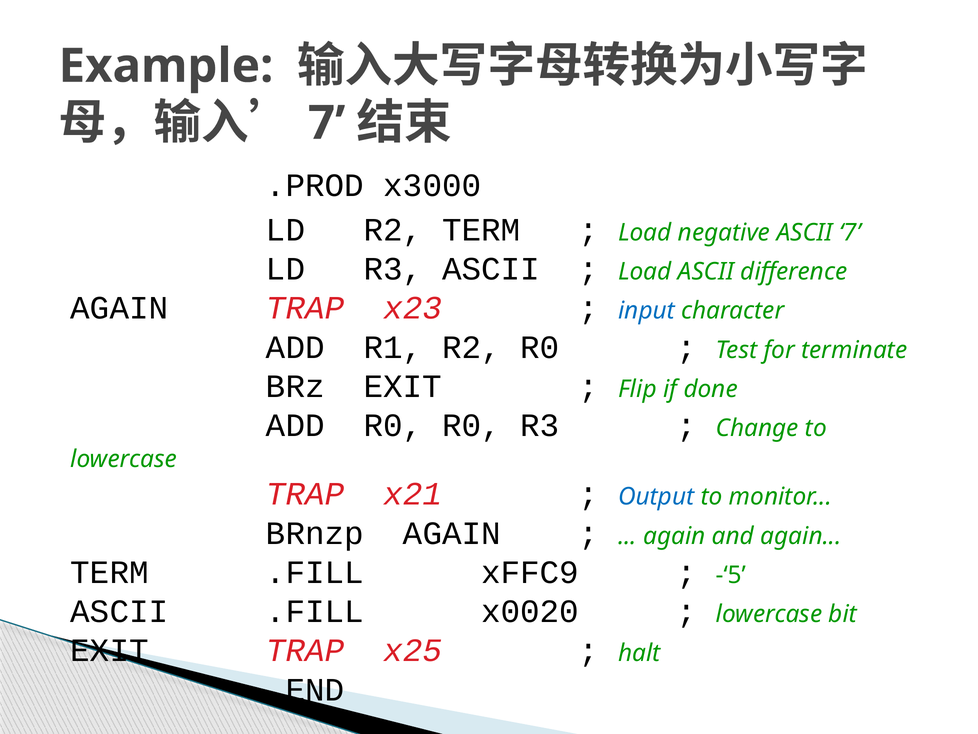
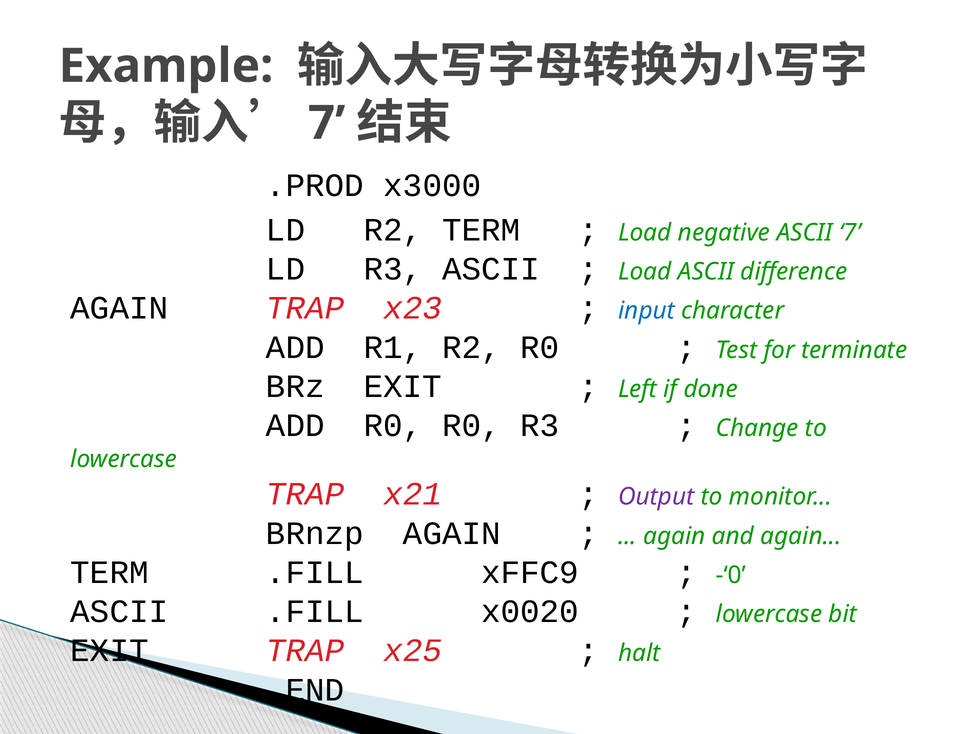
Flip: Flip -> Left
Output colour: blue -> purple
-‘5: -‘5 -> -‘0
